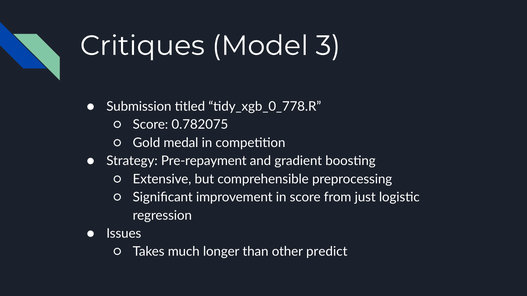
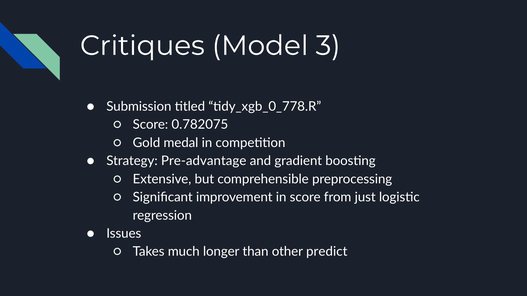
Pre-repayment: Pre-repayment -> Pre-advantage
